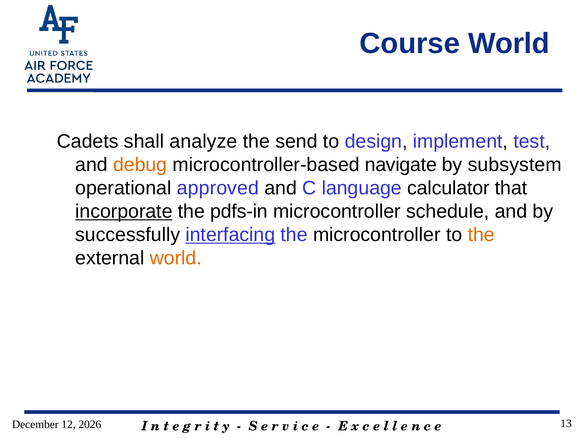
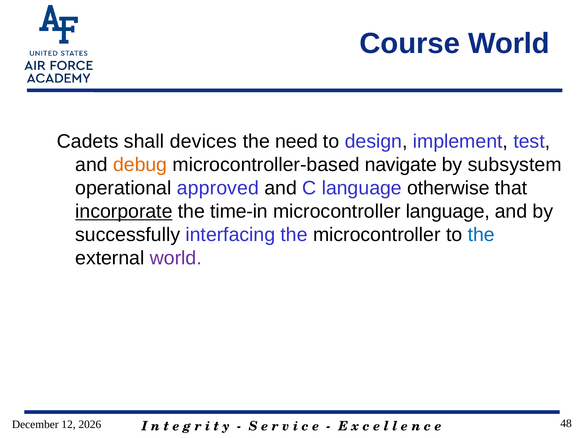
analyze: analyze -> devices
send: send -> need
calculator: calculator -> otherwise
pdfs-in: pdfs-in -> time-in
microcontroller schedule: schedule -> language
interfacing underline: present -> none
the at (481, 235) colour: orange -> blue
world at (176, 258) colour: orange -> purple
13: 13 -> 48
